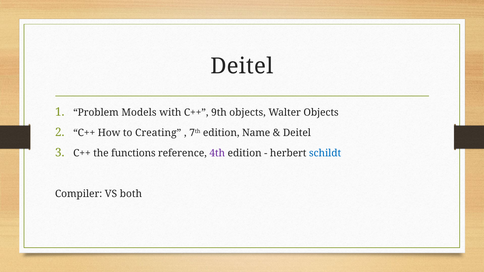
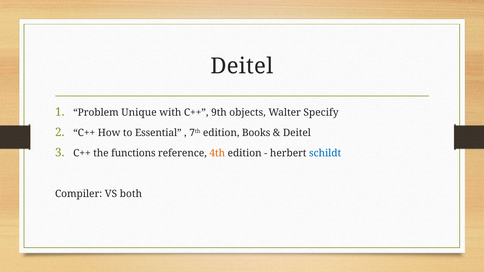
Models: Models -> Unique
Walter Objects: Objects -> Specify
Creating: Creating -> Essential
Name: Name -> Books
4th colour: purple -> orange
